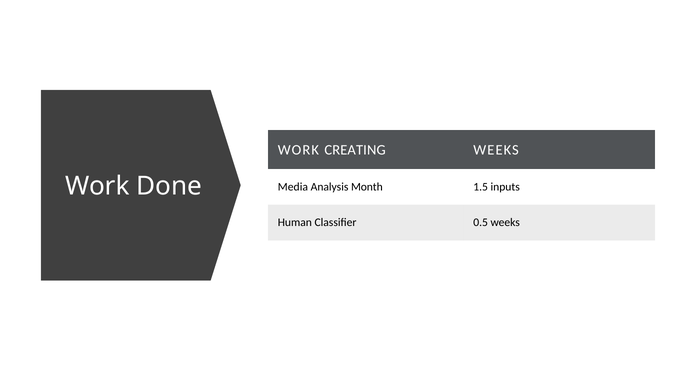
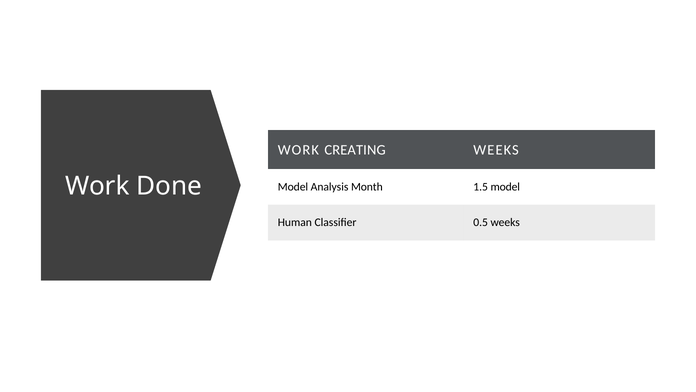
Media at (293, 187): Media -> Model
1.5 inputs: inputs -> model
